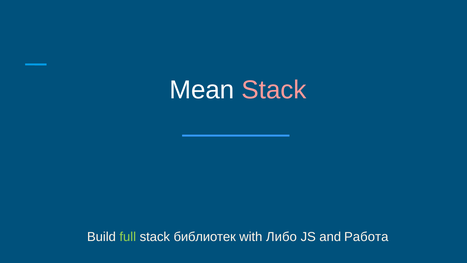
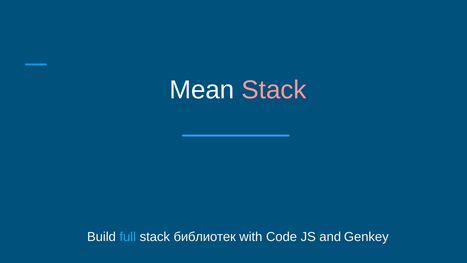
full colour: light green -> light blue
Либо: Либо -> Code
Работа: Работа -> Genkey
